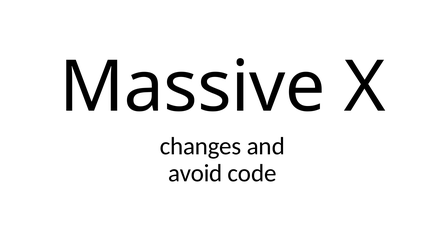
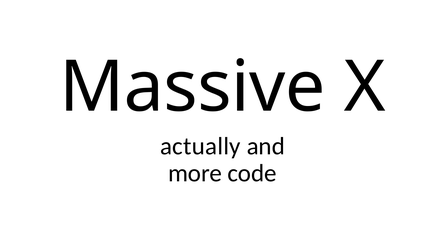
changes: changes -> actually
avoid: avoid -> more
